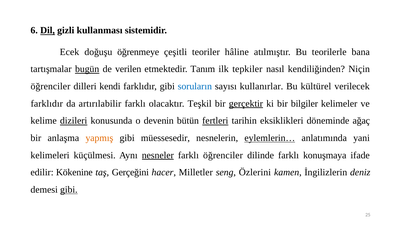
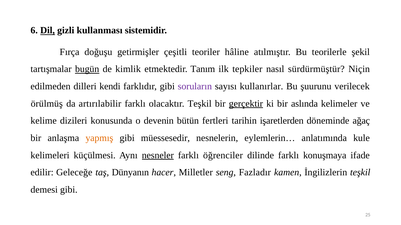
Ecek: Ecek -> Fırça
öğrenmeye: öğrenmeye -> getirmişler
bana: bana -> şekil
verilen: verilen -> kimlik
kendiliğinden: kendiliğinden -> sürdürmüştür
öğrenciler at (51, 87): öğrenciler -> edilmeden
soruların colour: blue -> purple
kültürel: kültürel -> şuurunu
farklıdır at (47, 104): farklıdır -> örülmüş
bilgiler: bilgiler -> aslında
dizileri underline: present -> none
fertleri underline: present -> none
eksiklikleri: eksiklikleri -> işaretlerden
eylemlerin… underline: present -> none
yani: yani -> kule
Kökenine: Kökenine -> Geleceğe
Gerçeğini: Gerçeğini -> Dünyanın
Özlerini: Özlerini -> Fazladır
İngilizlerin deniz: deniz -> teşkil
gibi at (69, 190) underline: present -> none
